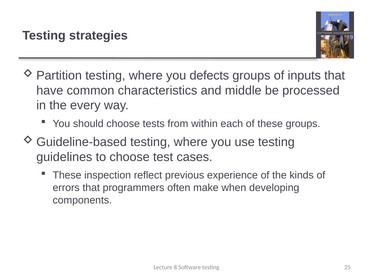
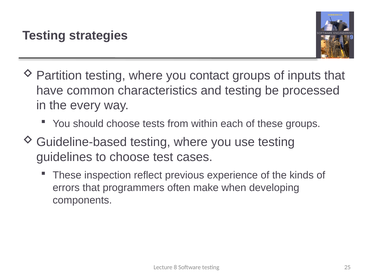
defects: defects -> contact
and middle: middle -> testing
